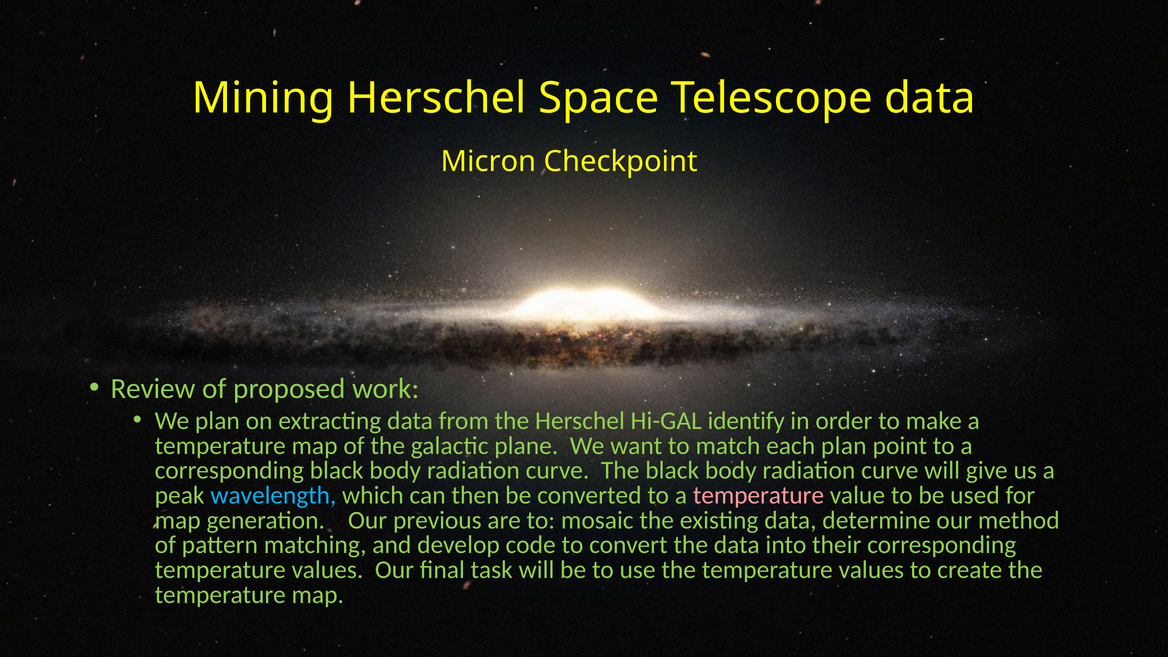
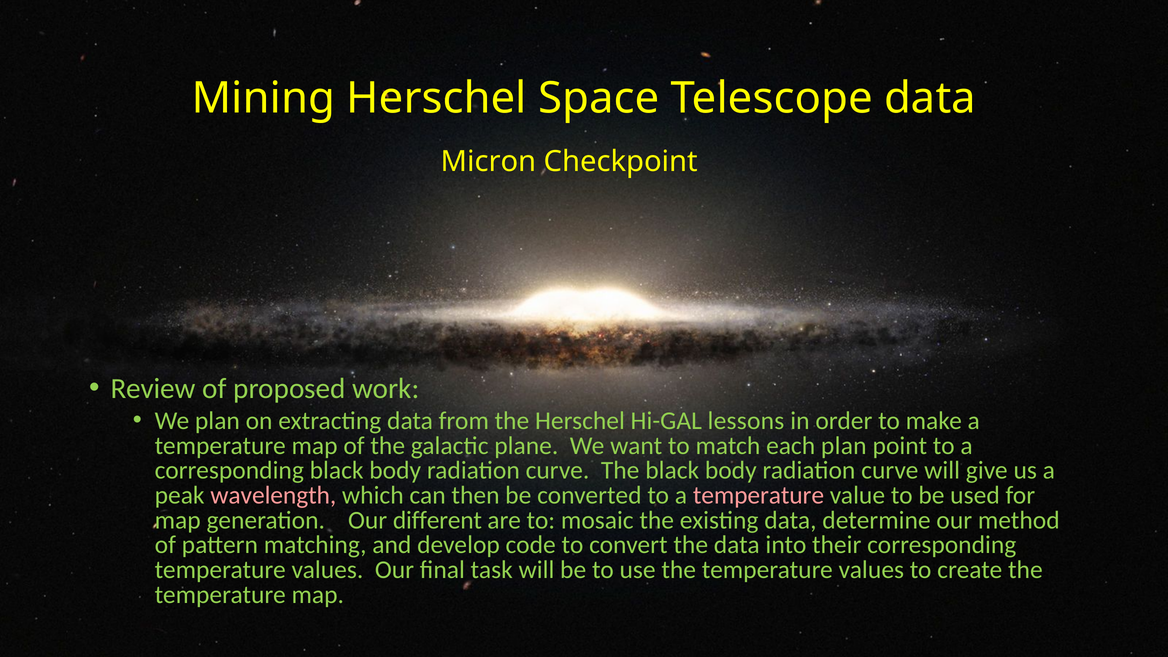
identify: identify -> lessons
wavelength colour: light blue -> pink
previous: previous -> different
